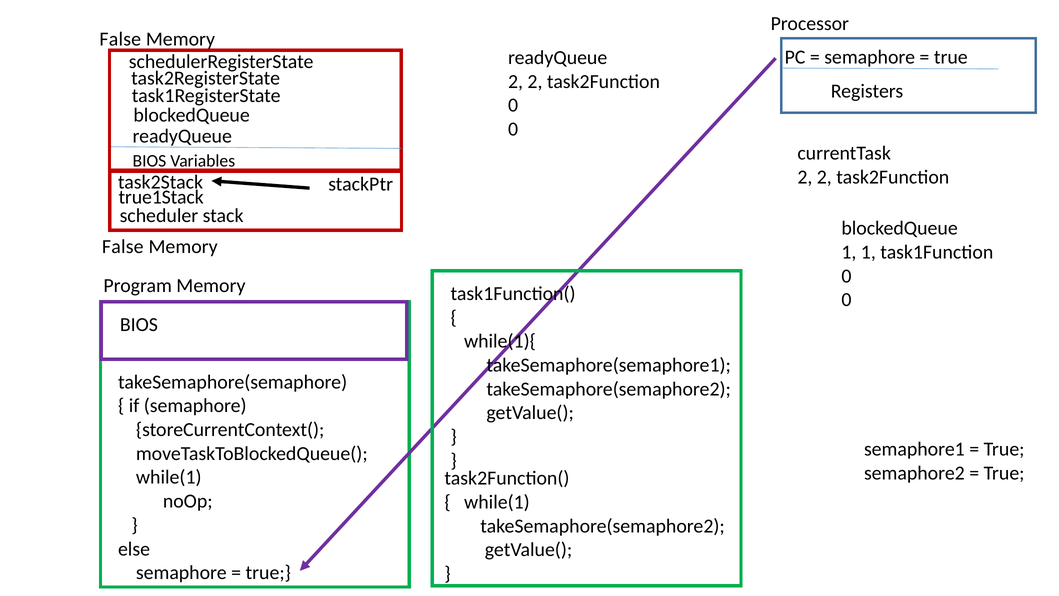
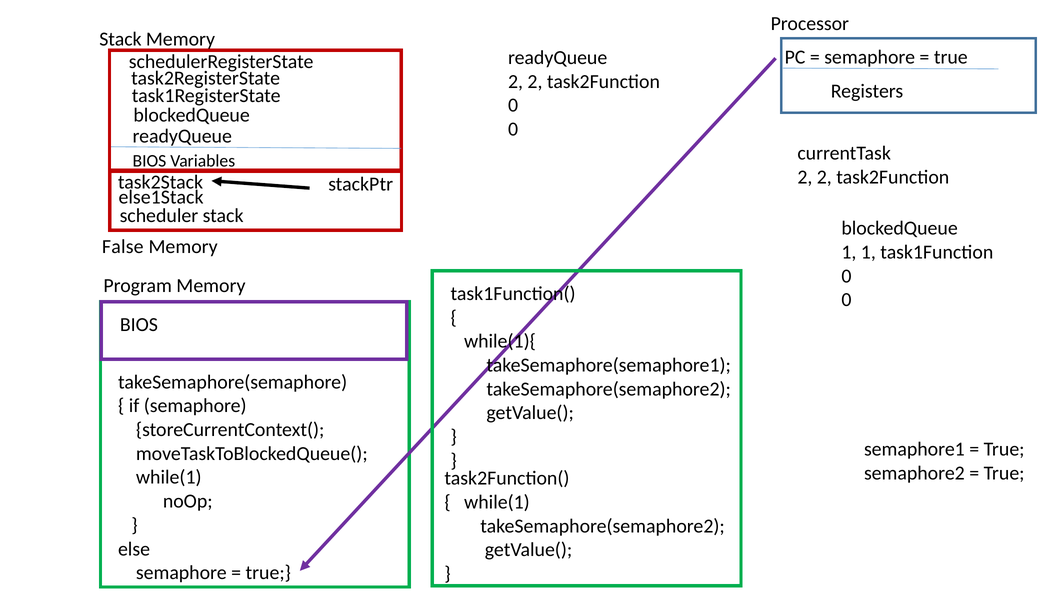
False at (120, 39): False -> Stack
true1Stack: true1Stack -> else1Stack
